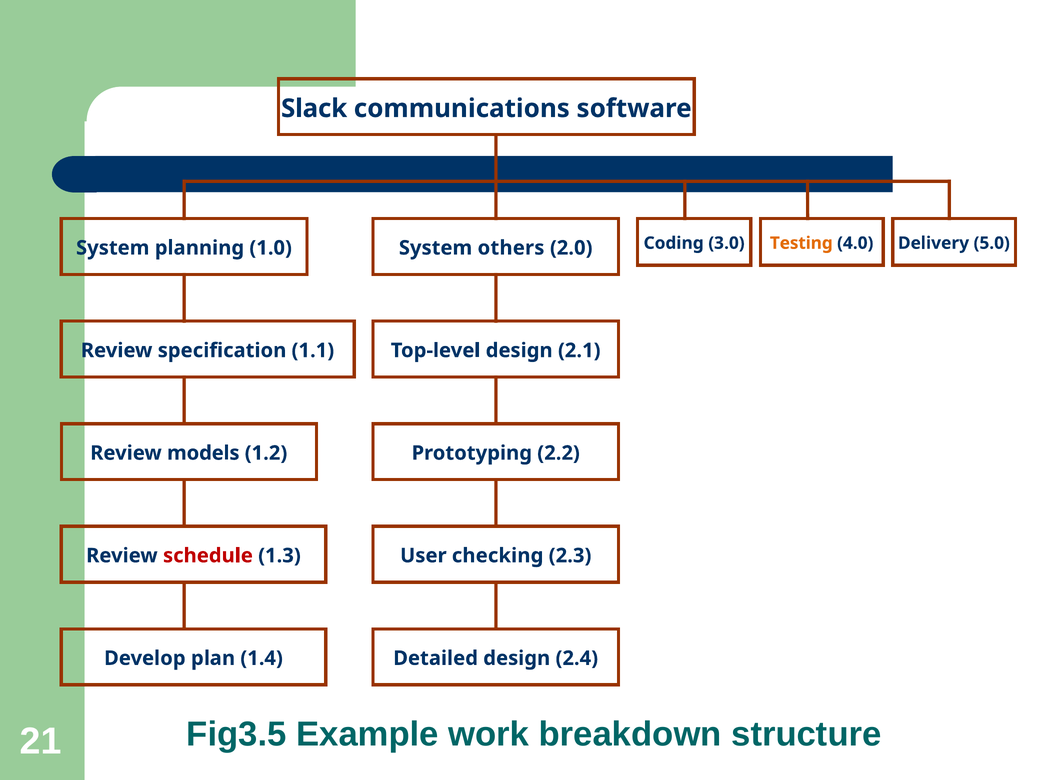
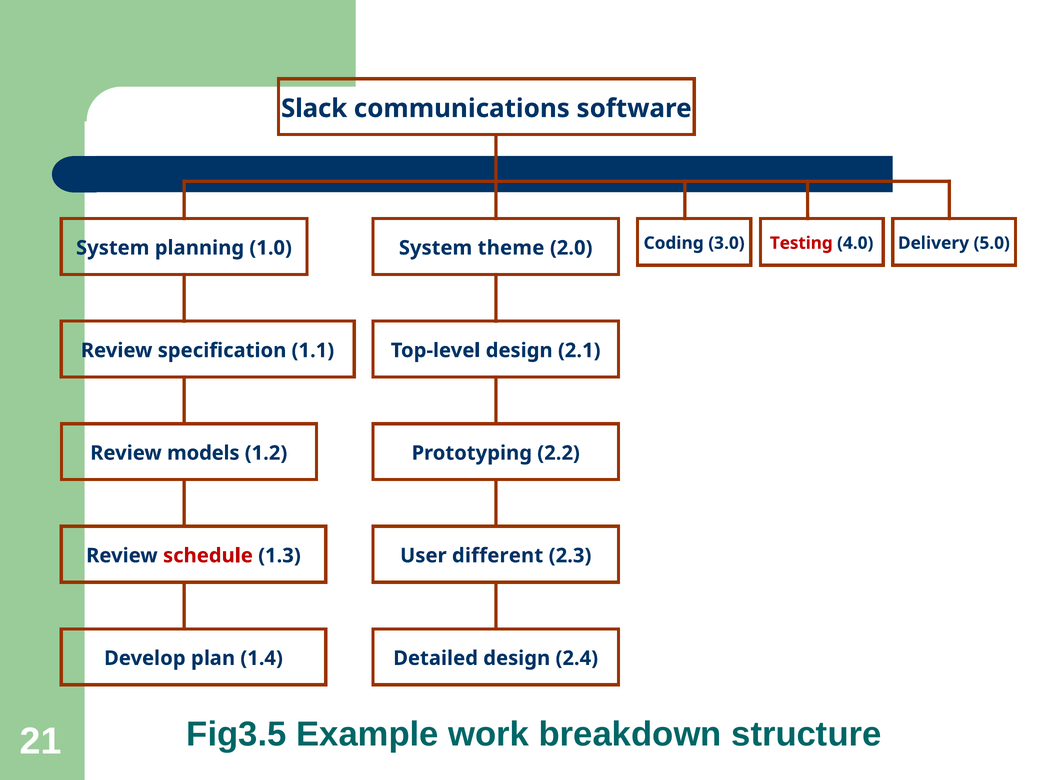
Testing colour: orange -> red
others: others -> theme
checking: checking -> different
